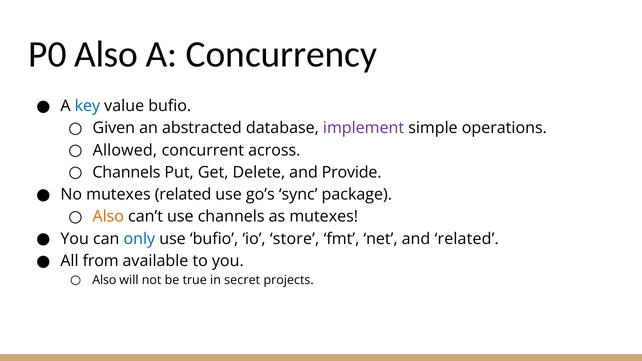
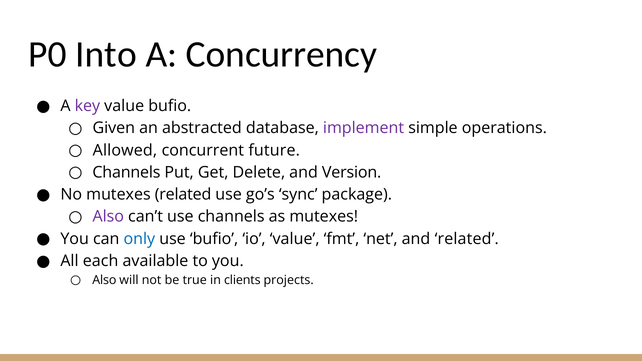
P0 Also: Also -> Into
key colour: blue -> purple
across: across -> future
Provide: Provide -> Version
Also at (108, 217) colour: orange -> purple
io store: store -> value
from: from -> each
secret: secret -> clients
